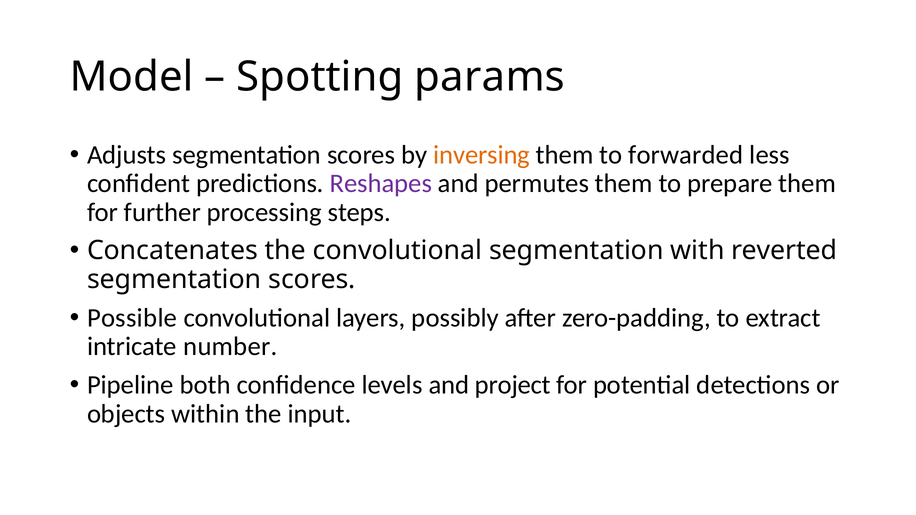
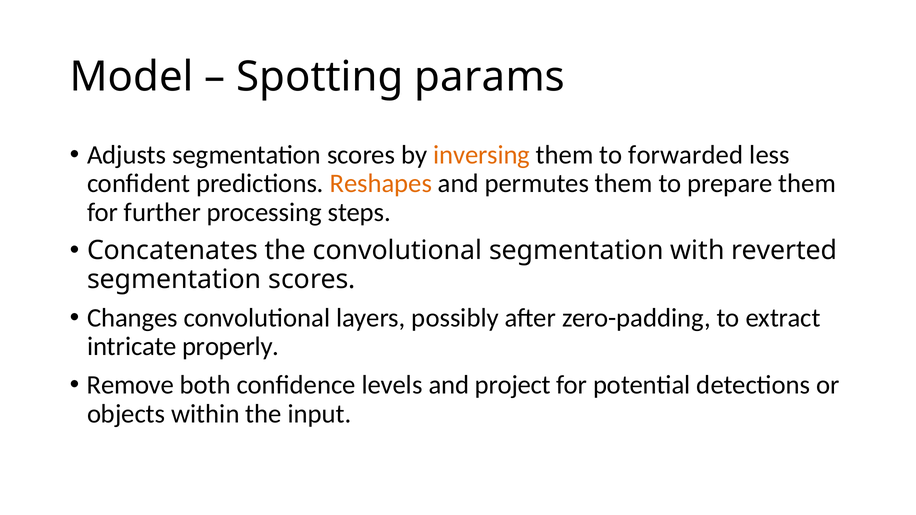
Reshapes colour: purple -> orange
Possible: Possible -> Changes
number: number -> properly
Pipeline: Pipeline -> Remove
